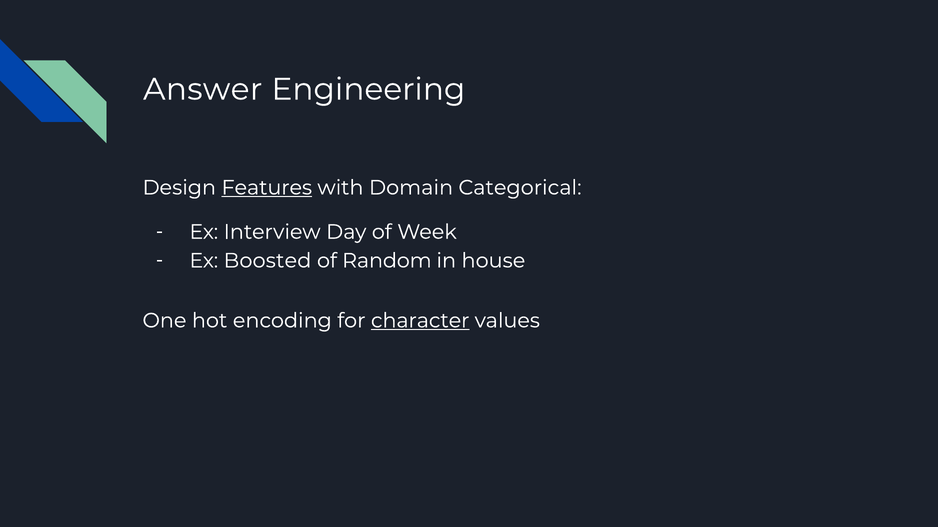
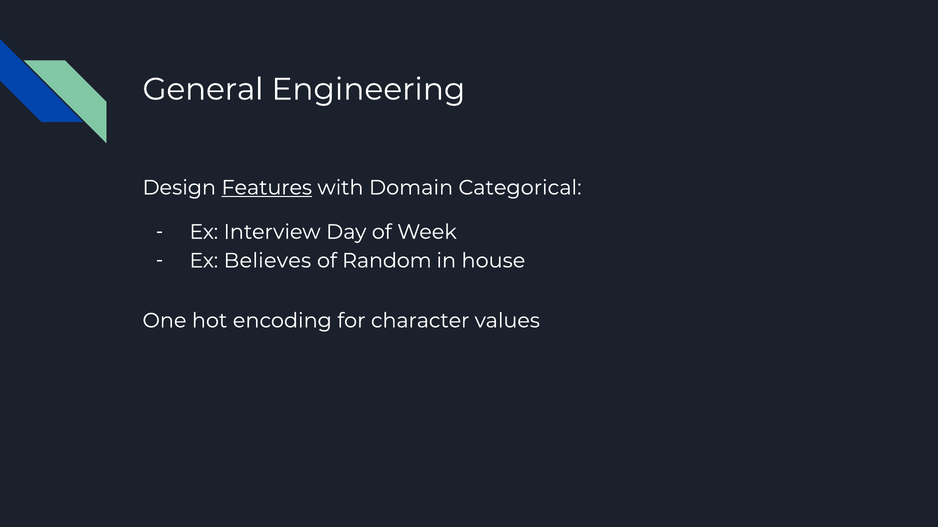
Answer: Answer -> General
Boosted: Boosted -> Believes
character underline: present -> none
